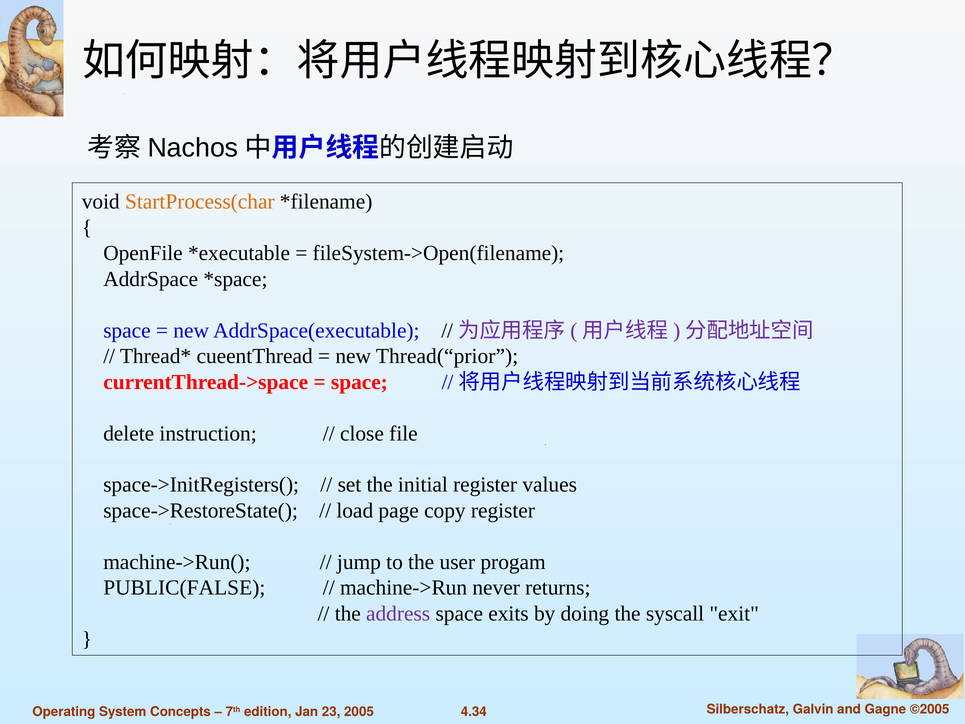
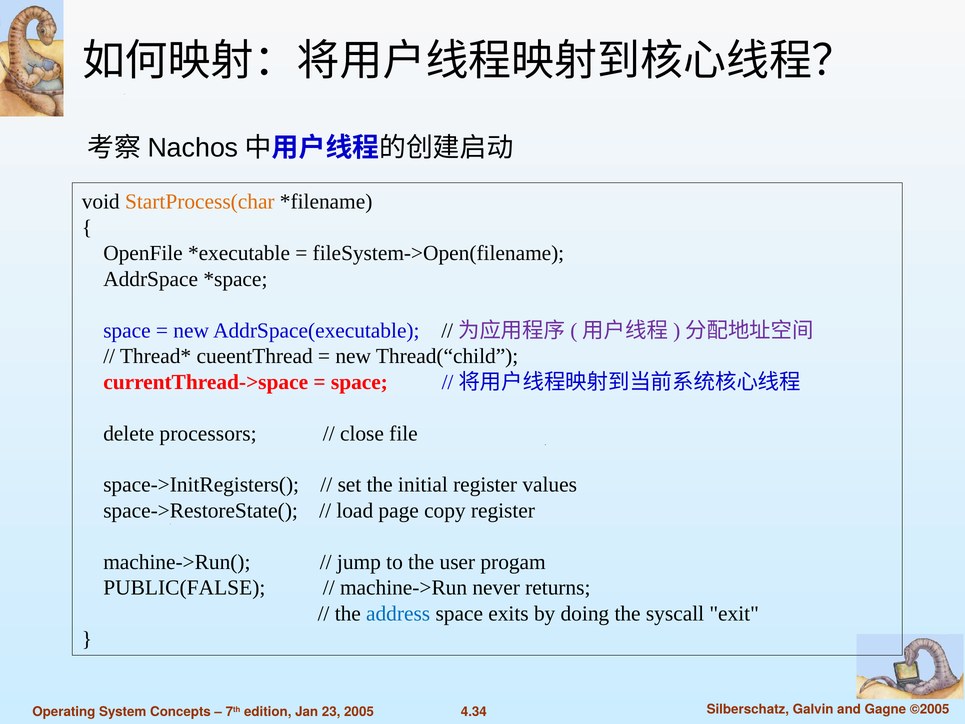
Thread(“prior: Thread(“prior -> Thread(“child
instruction: instruction -> processors
address colour: purple -> blue
